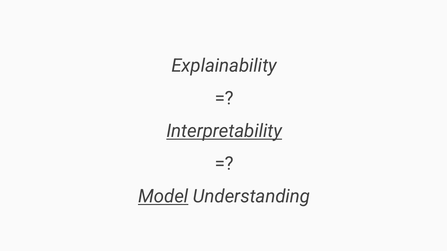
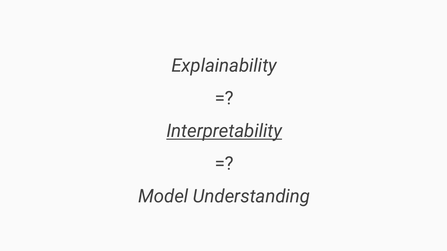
Model underline: present -> none
